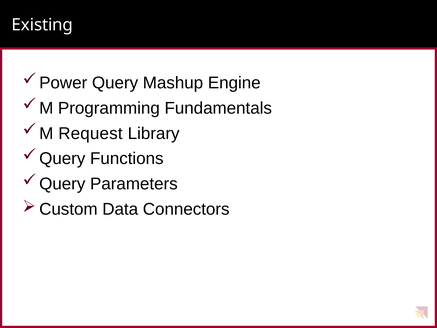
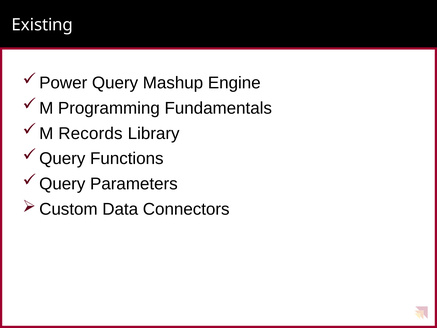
Request: Request -> Records
